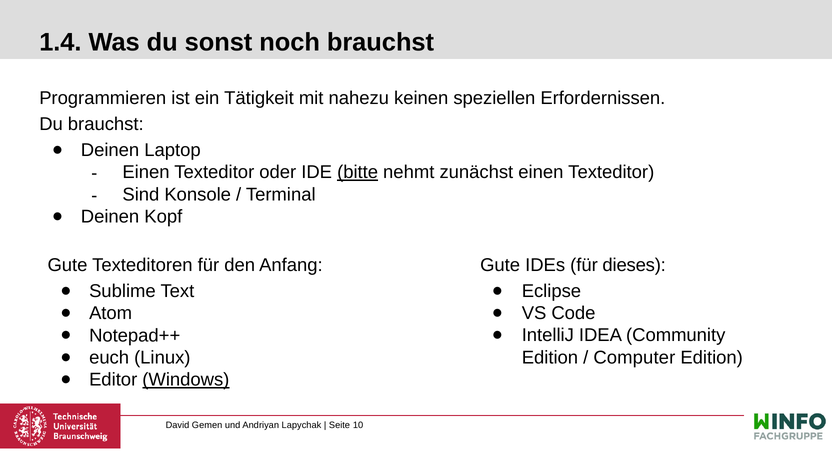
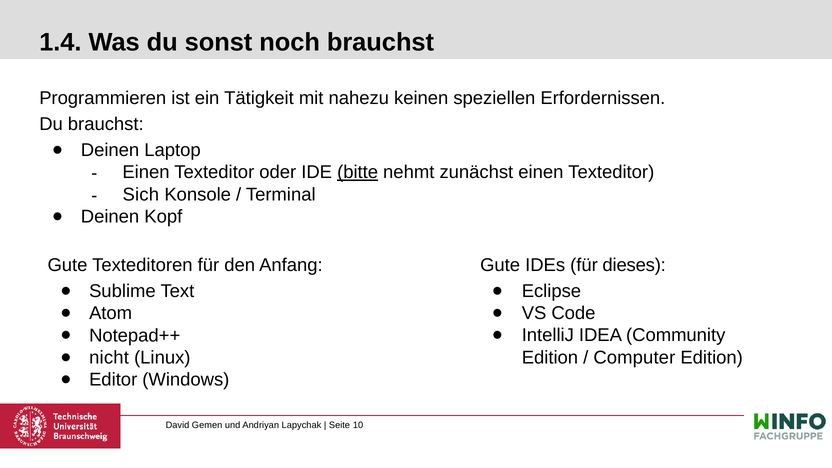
Sind: Sind -> Sich
euch: euch -> nicht
Windows underline: present -> none
